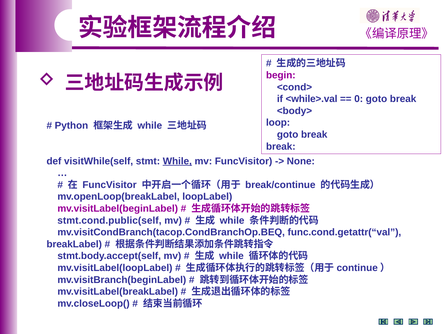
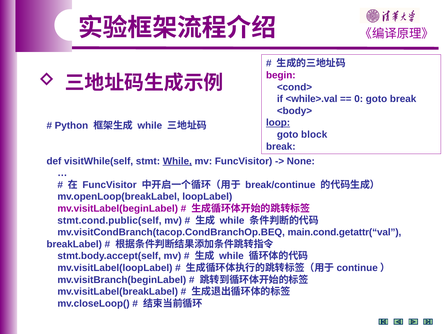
loop underline: none -> present
break at (314, 135): break -> block
func.cond.getattr(“val: func.cond.getattr(“val -> main.cond.getattr(“val
